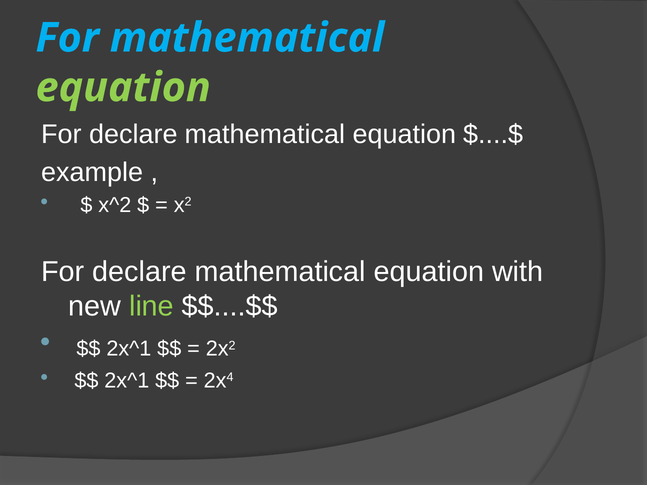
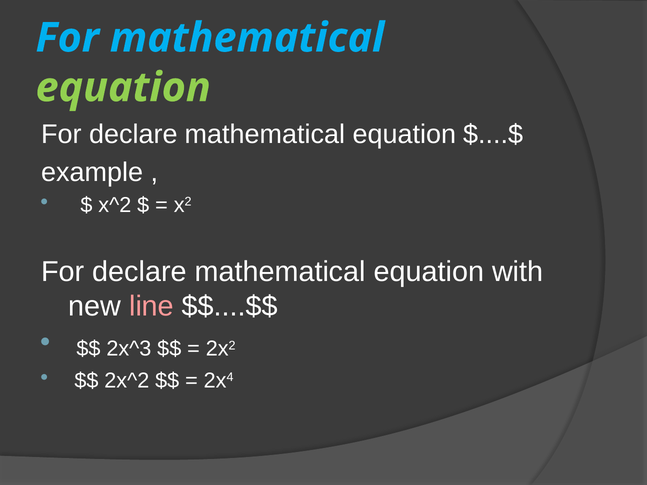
line colour: light green -> pink
2x^1 at (129, 349): 2x^1 -> 2x^3
2x^1 at (127, 381): 2x^1 -> 2x^2
